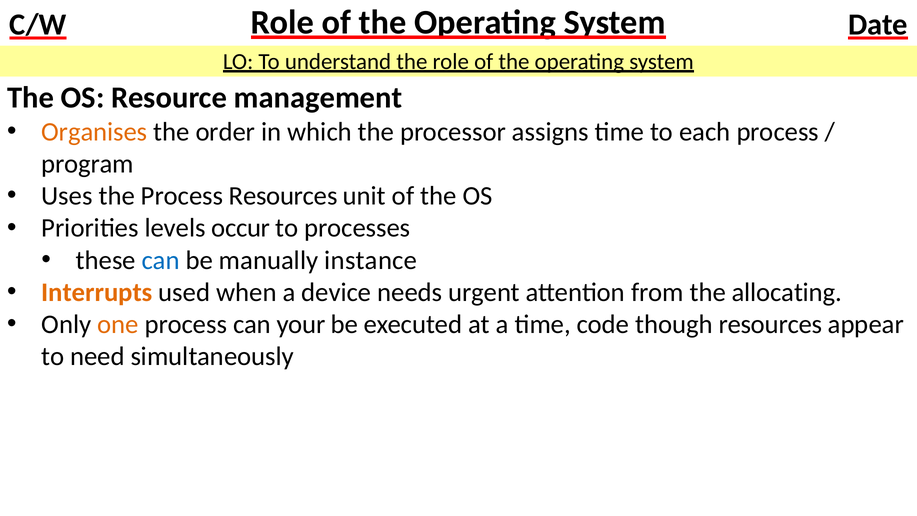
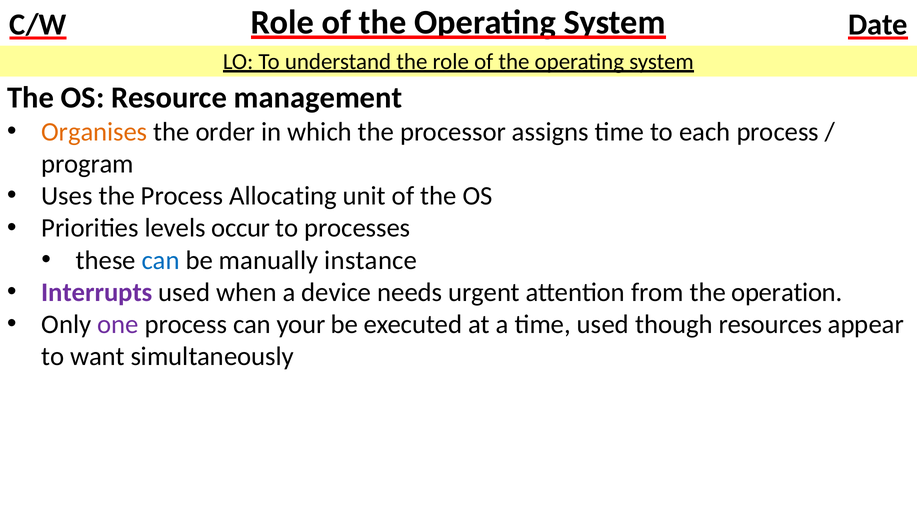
Process Resources: Resources -> Allocating
Interrupts colour: orange -> purple
allocating: allocating -> operation
one colour: orange -> purple
time code: code -> used
need: need -> want
